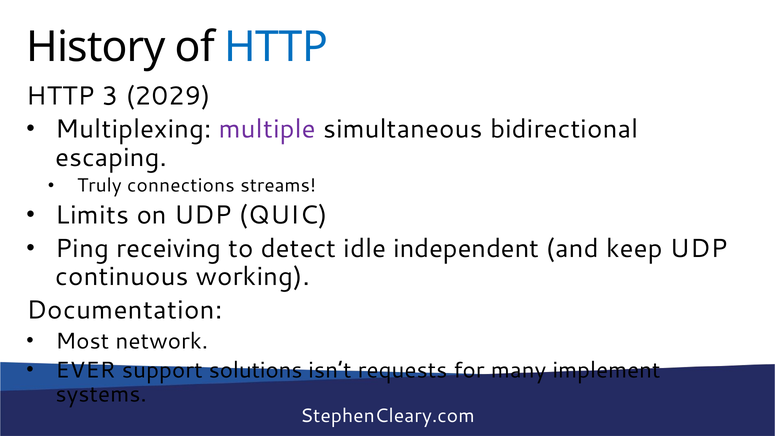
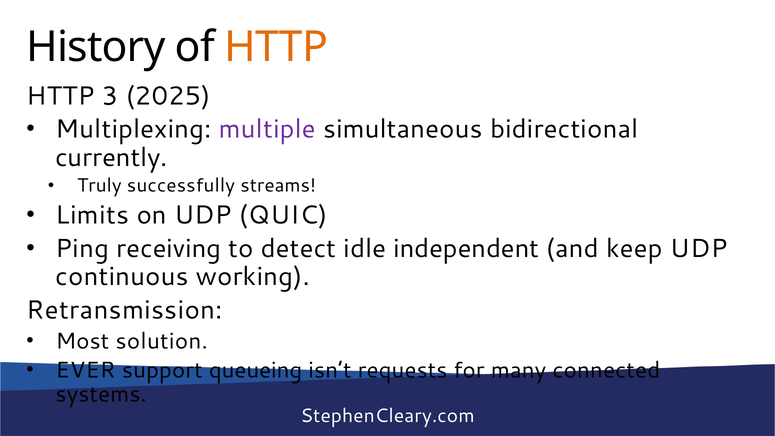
HTTP at (276, 47) colour: blue -> orange
2029: 2029 -> 2025
escaping: escaping -> currently
connections: connections -> successfully
Documentation: Documentation -> Retransmission
network: network -> solution
solutions: solutions -> queueing
implement: implement -> connected
